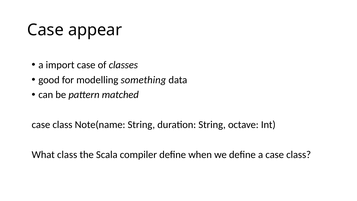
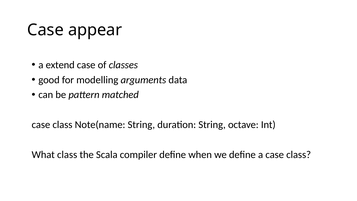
import: import -> extend
something: something -> arguments
